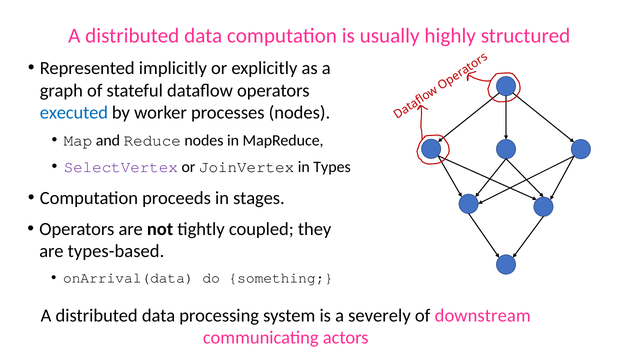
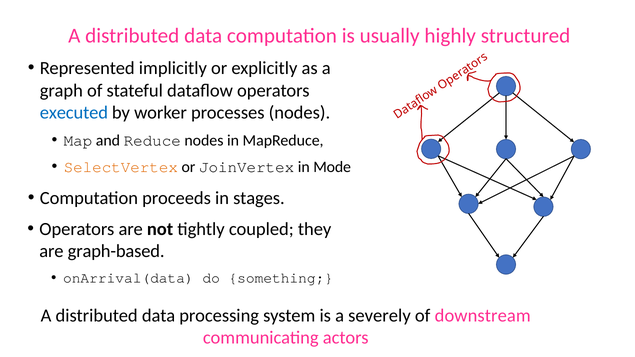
SelectVertex colour: purple -> orange
Types: Types -> Mode
types-based: types-based -> graph-based
